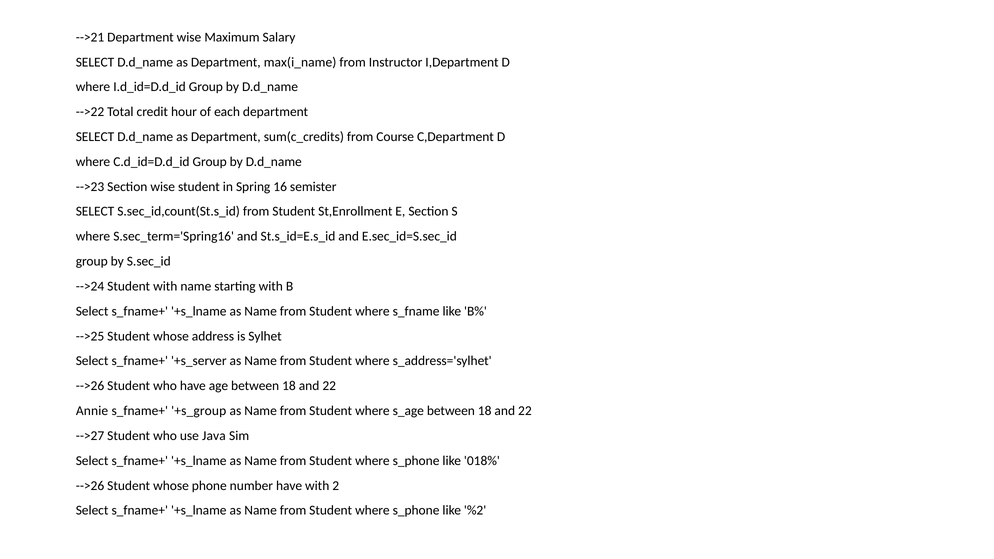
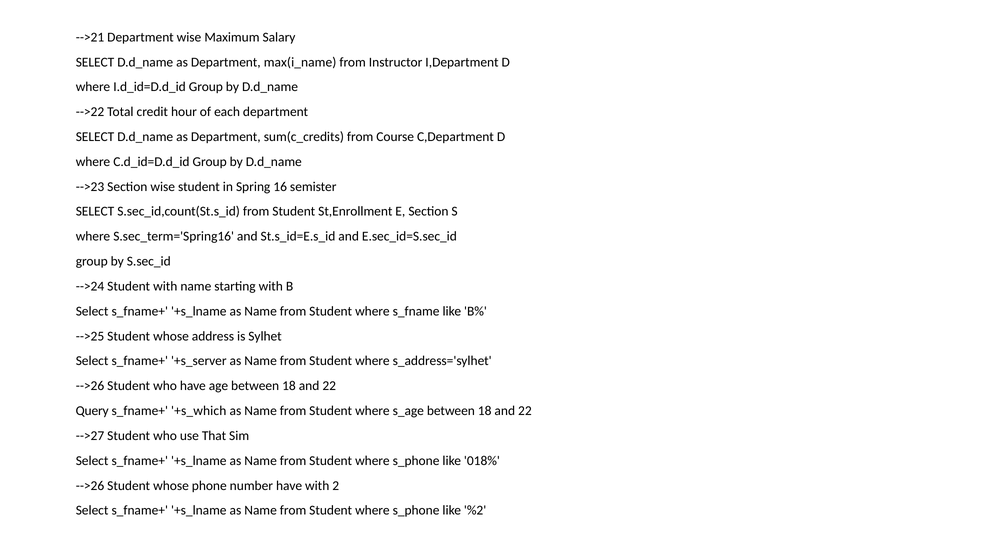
Annie: Annie -> Query
+s_group: +s_group -> +s_which
Java: Java -> That
